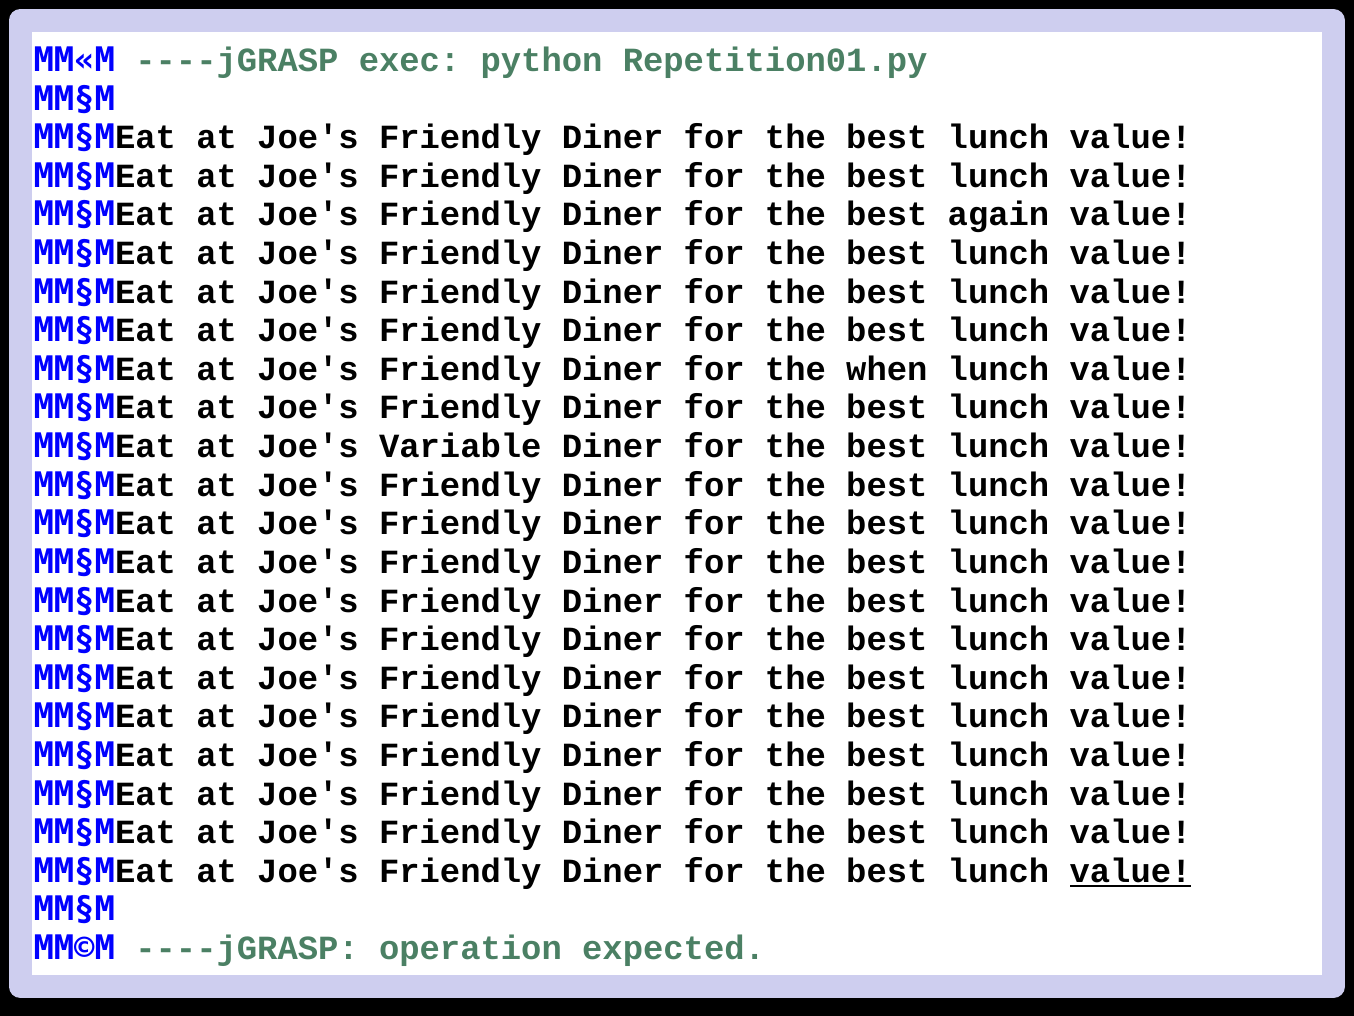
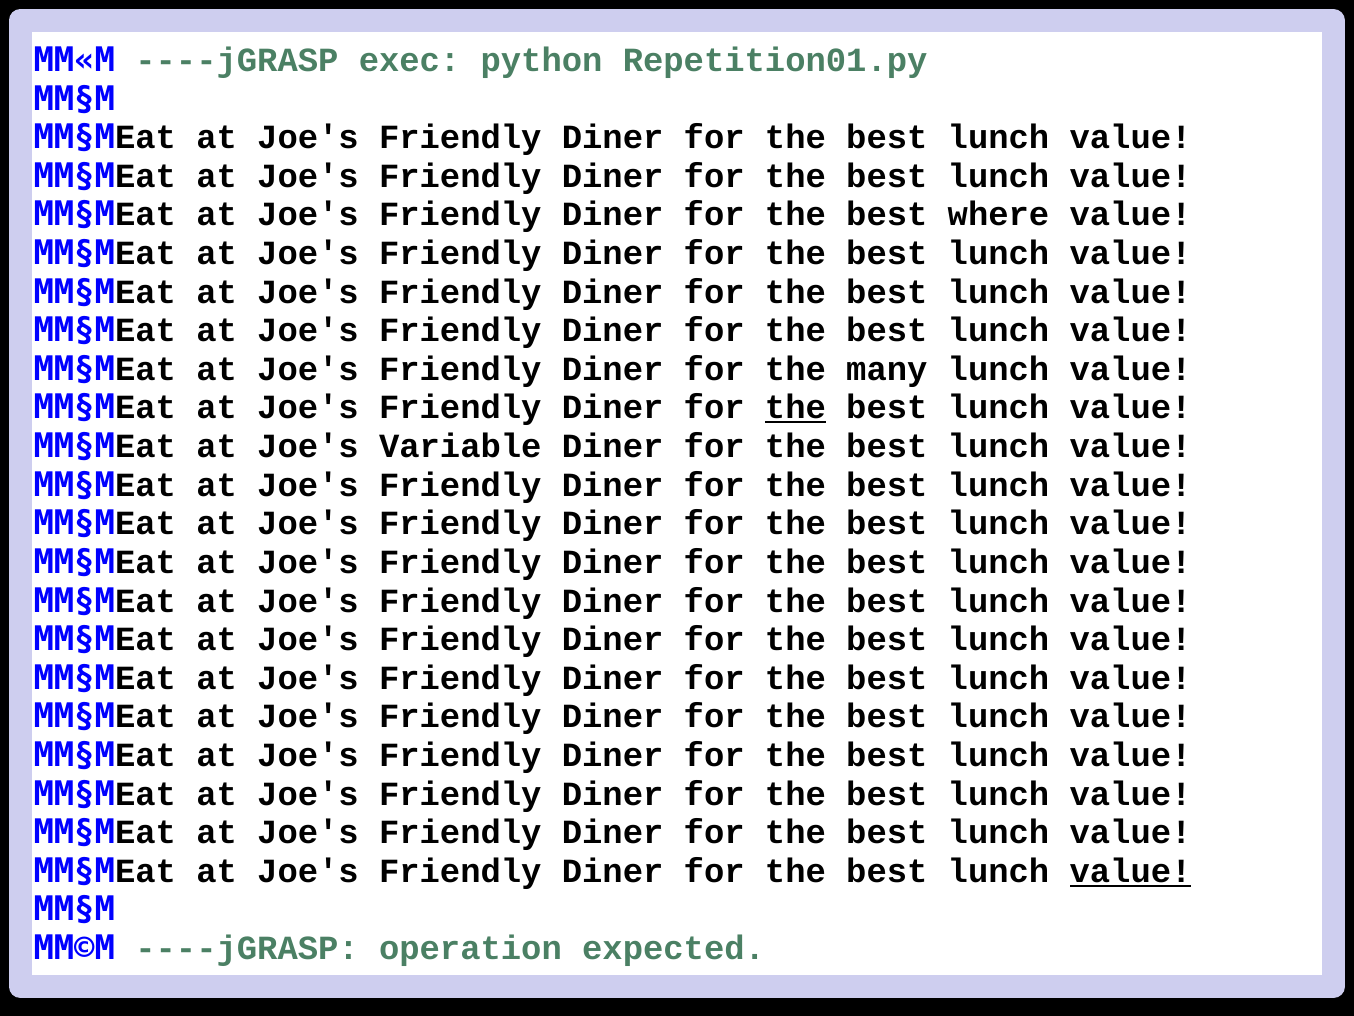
again: again -> where
when: when -> many
the at (795, 408) underline: none -> present
